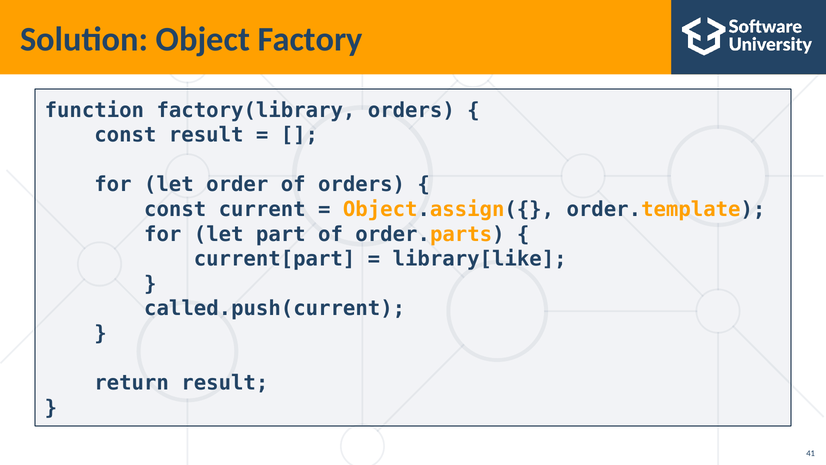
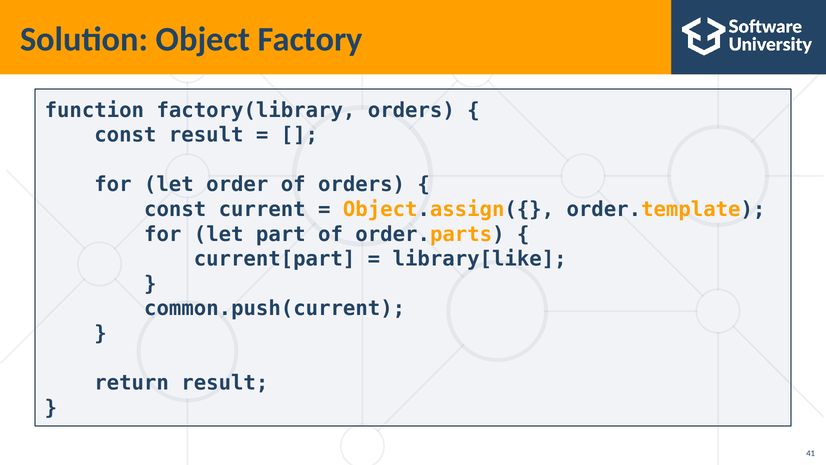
called.push(current: called.push(current -> common.push(current
